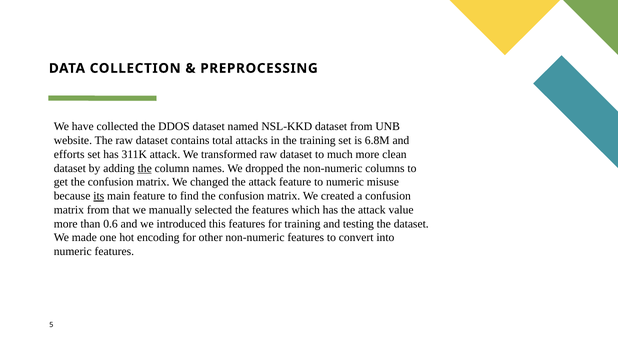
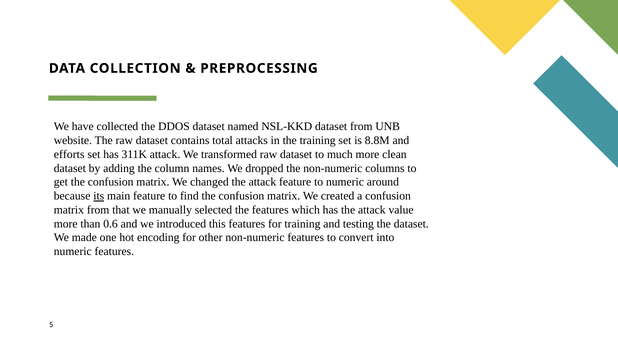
6.8M: 6.8M -> 8.8M
the at (145, 169) underline: present -> none
misuse: misuse -> around
